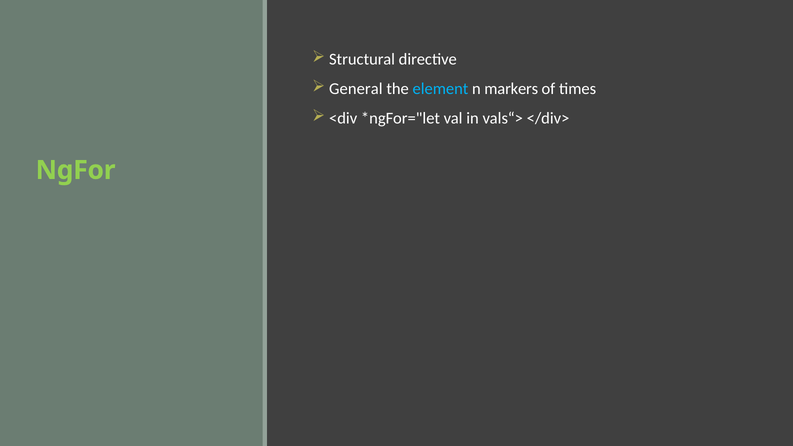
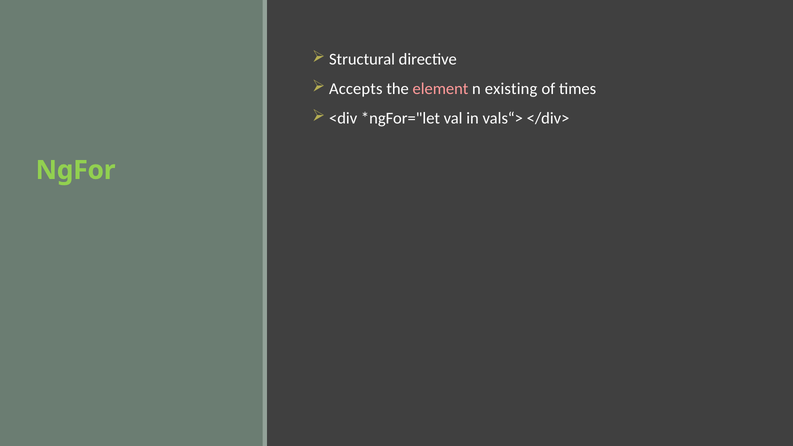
General: General -> Accepts
element colour: light blue -> pink
markers: markers -> existing
